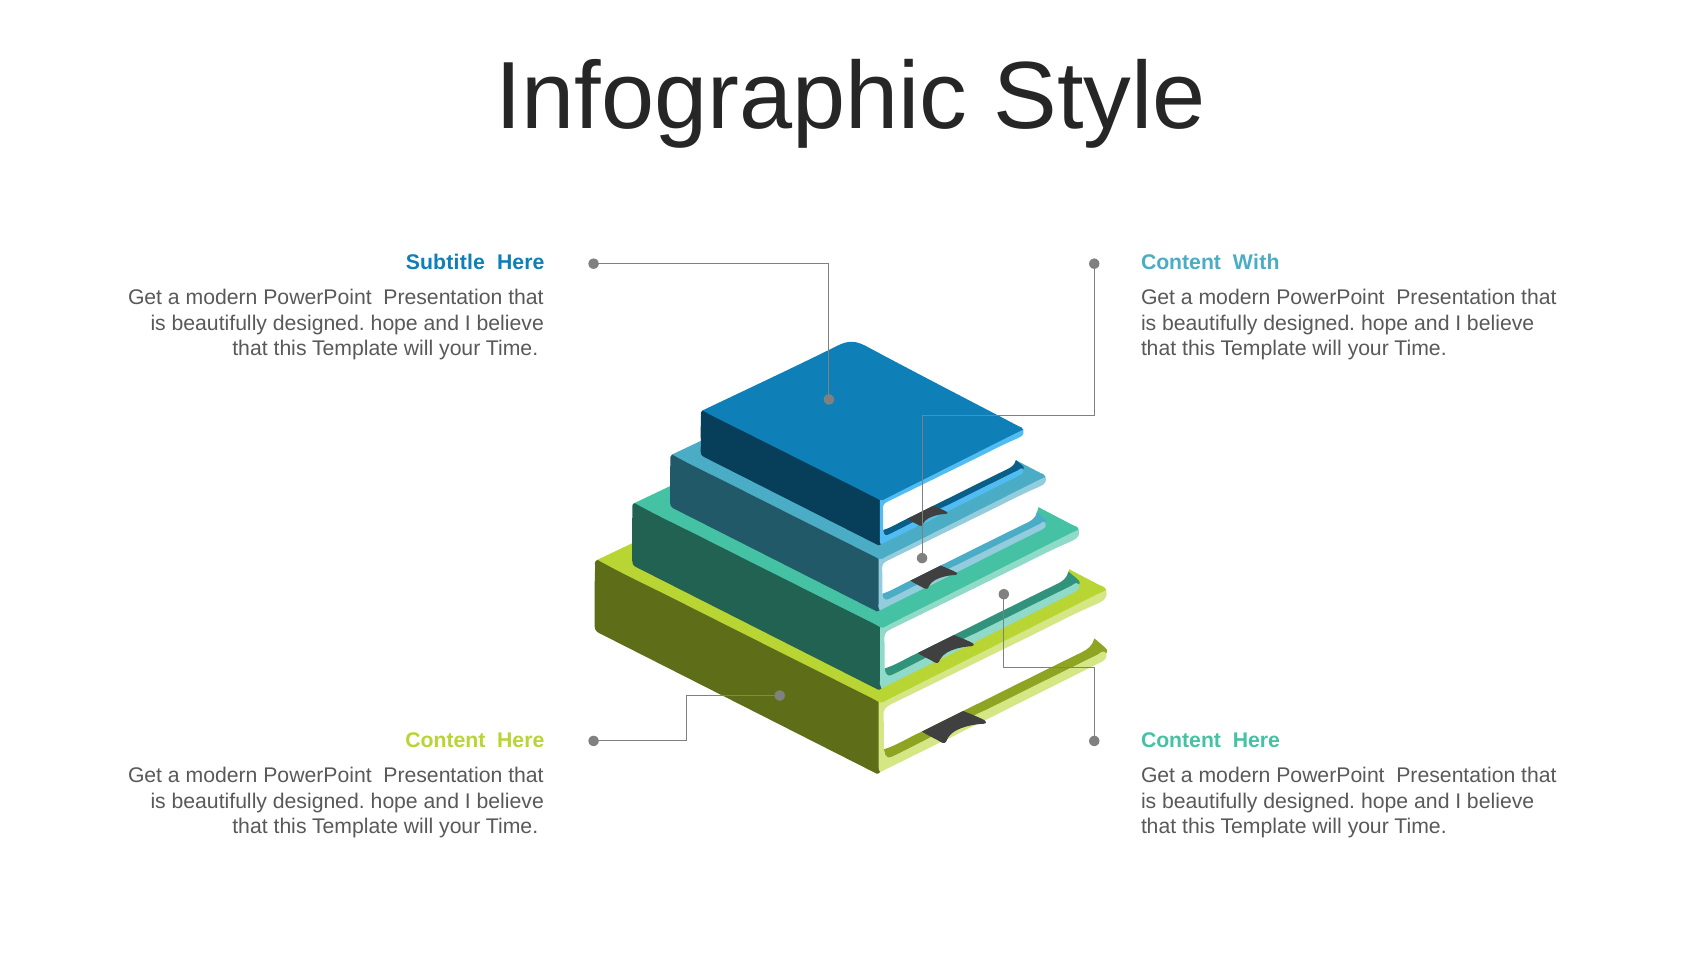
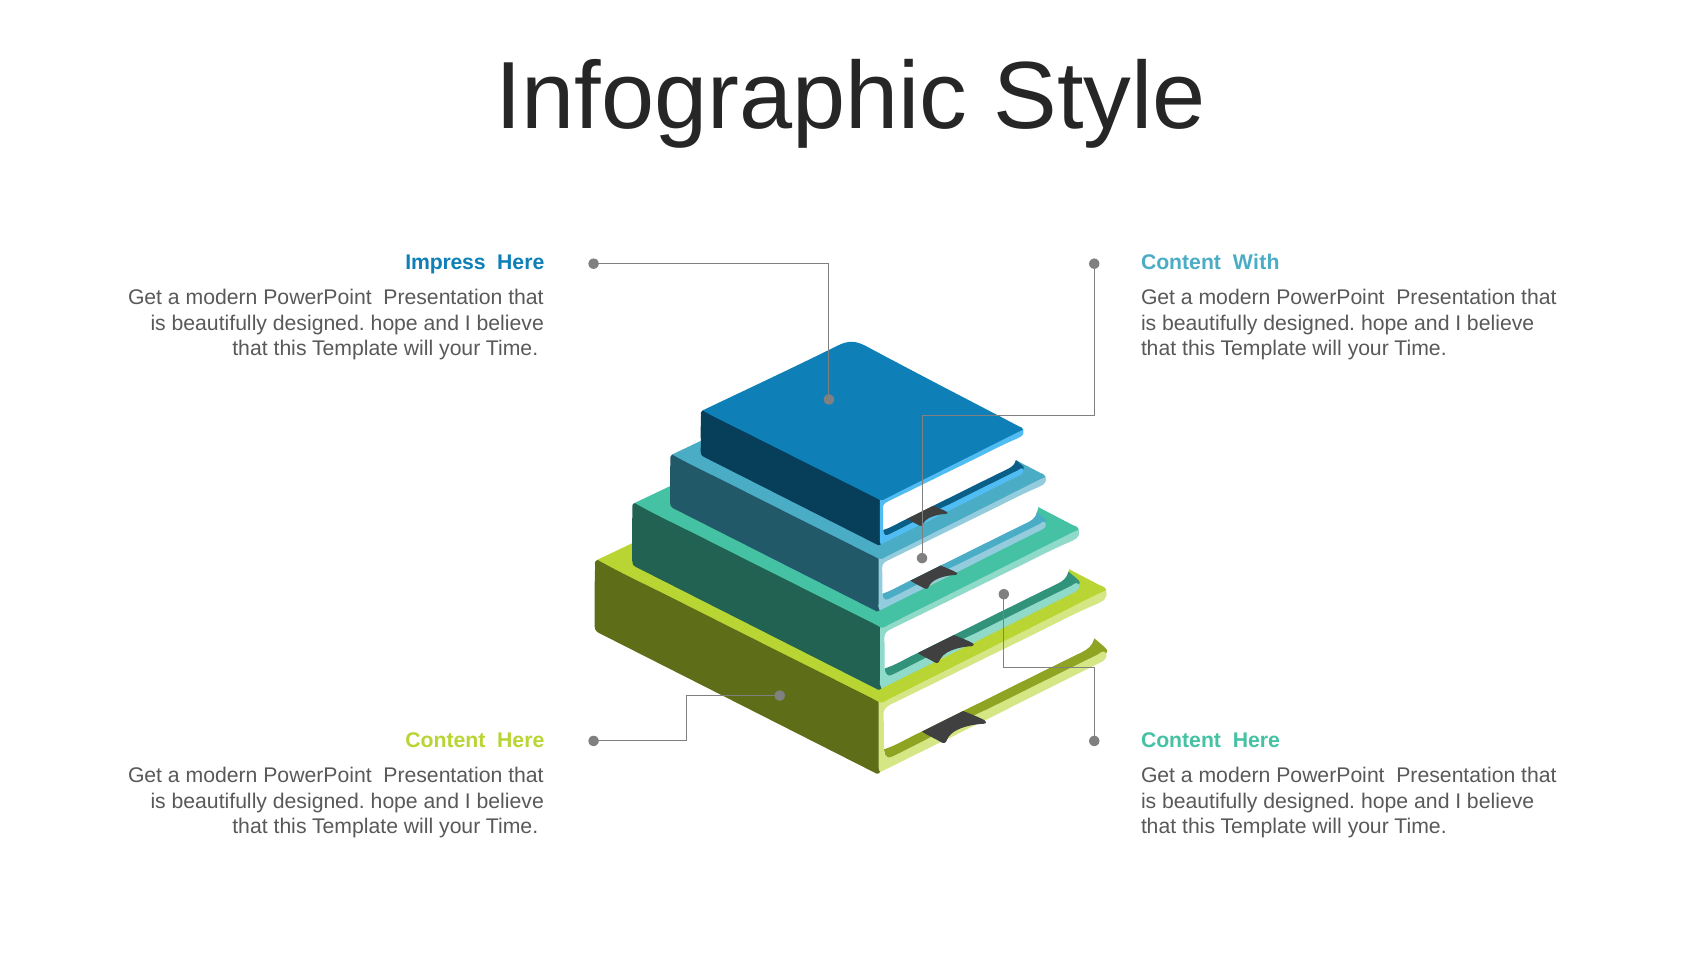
Subtitle: Subtitle -> Impress
